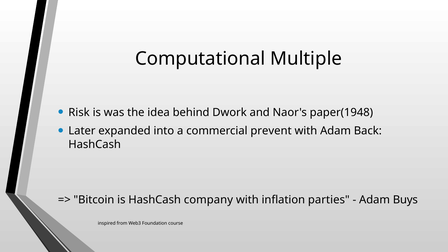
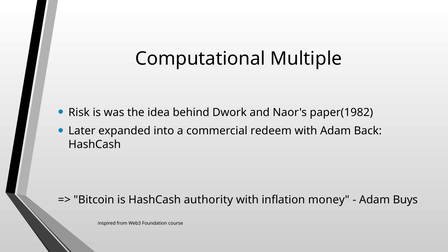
paper(1948: paper(1948 -> paper(1982
prevent: prevent -> redeem
company: company -> authority
parties: parties -> money
